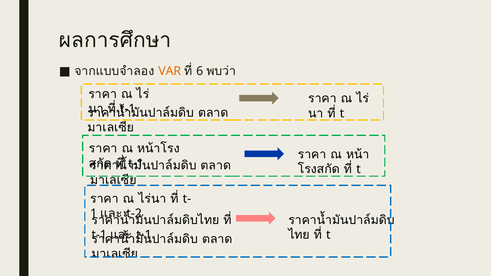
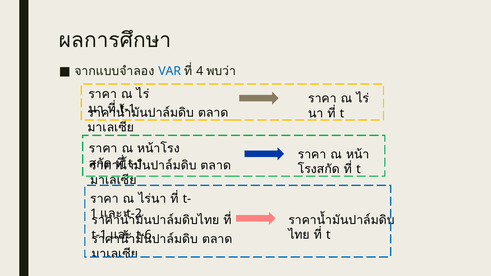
VAR colour: orange -> blue
6: 6 -> 4
t-1 at (144, 235): t-1 -> t-6
